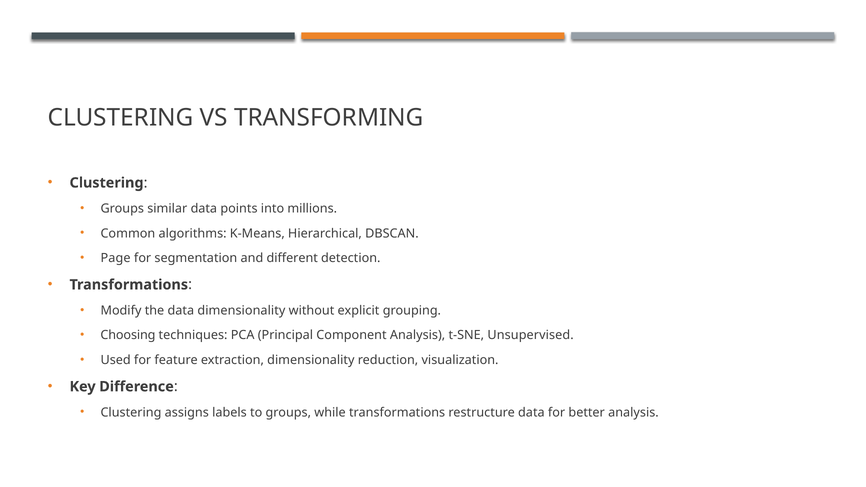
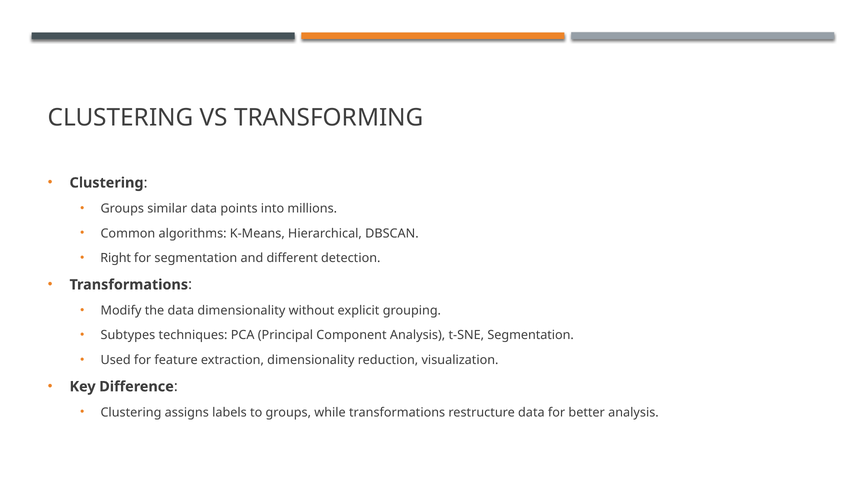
Page: Page -> Right
Choosing: Choosing -> Subtypes
t-SNE Unsupervised: Unsupervised -> Segmentation
